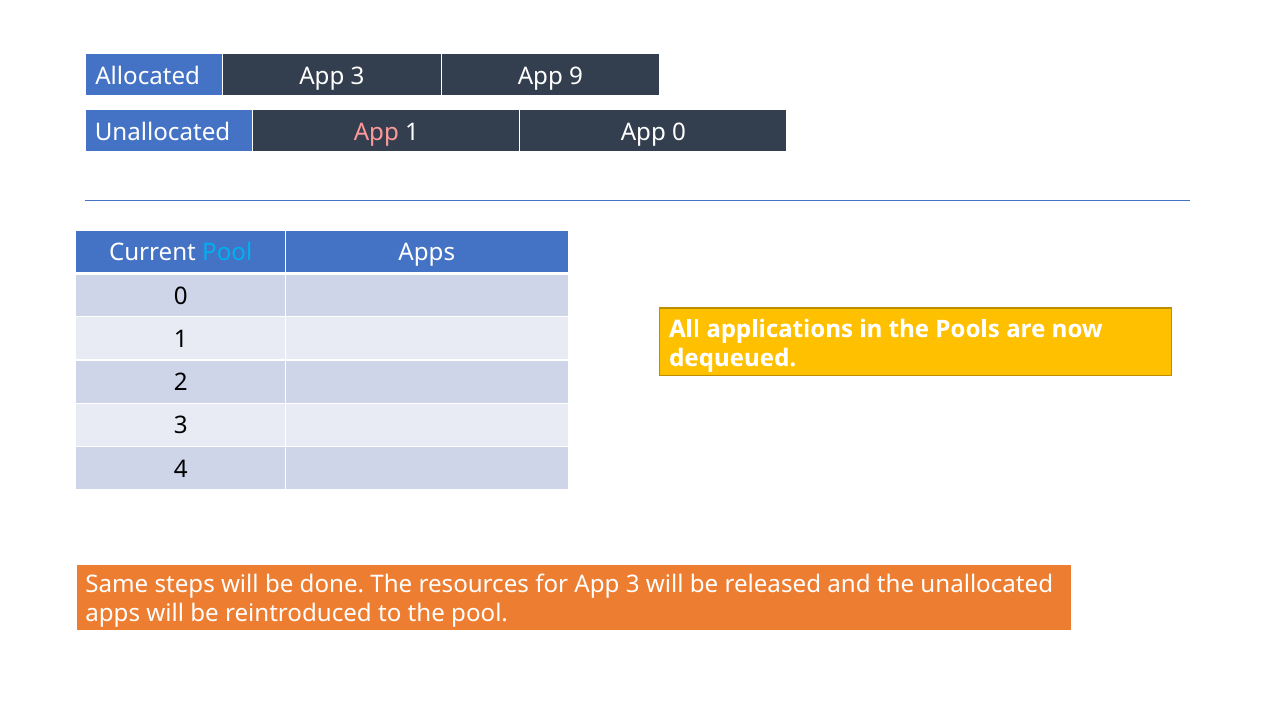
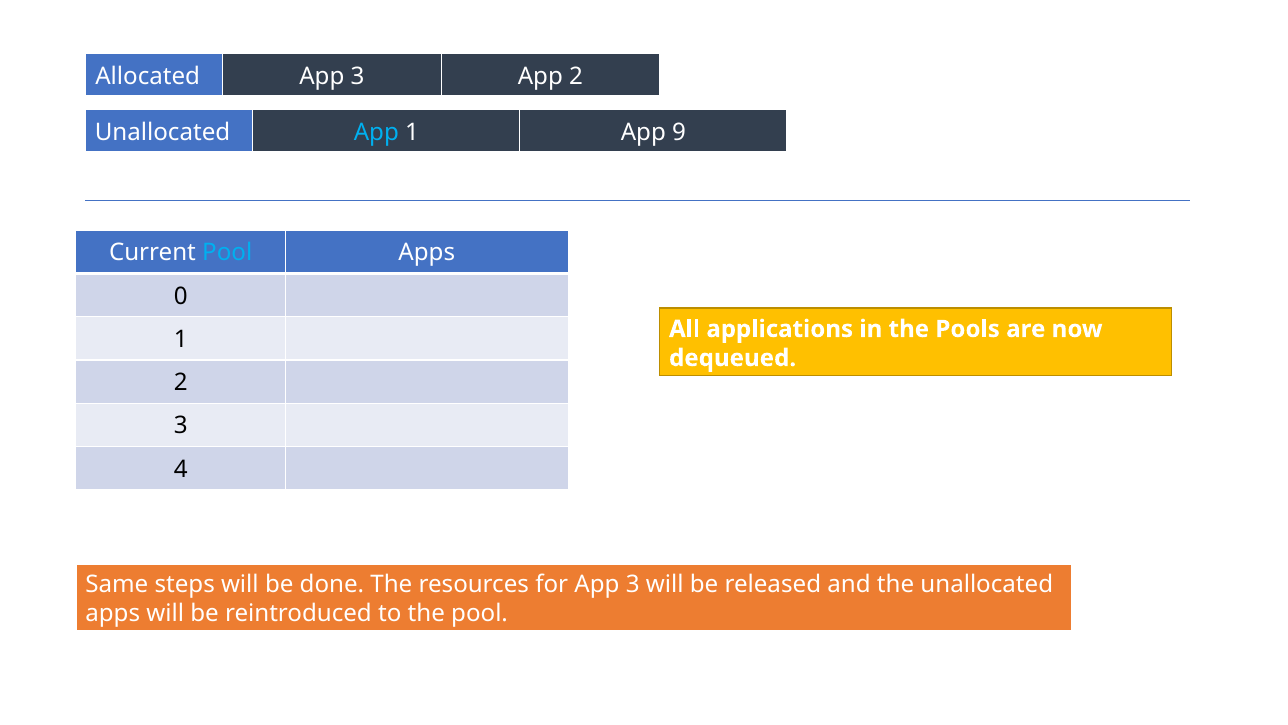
App 9: 9 -> 2
App at (376, 132) colour: pink -> light blue
App 0: 0 -> 9
